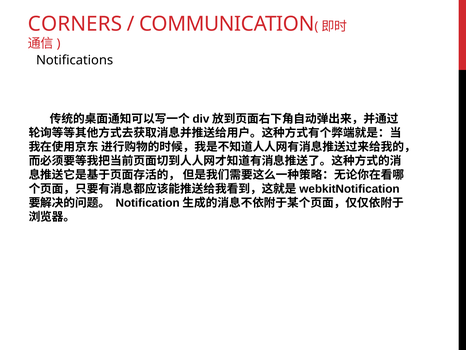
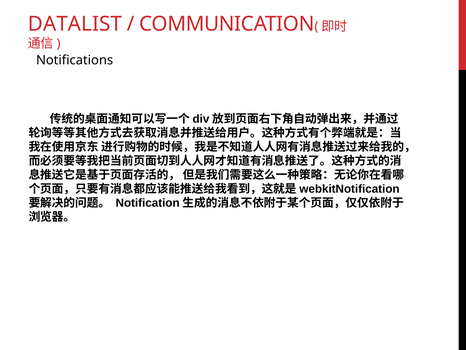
CORNERS: CORNERS -> DATALIST
